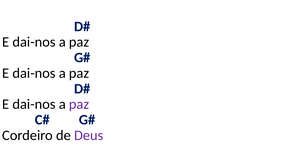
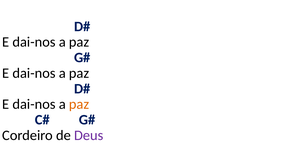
paz at (79, 105) colour: purple -> orange
